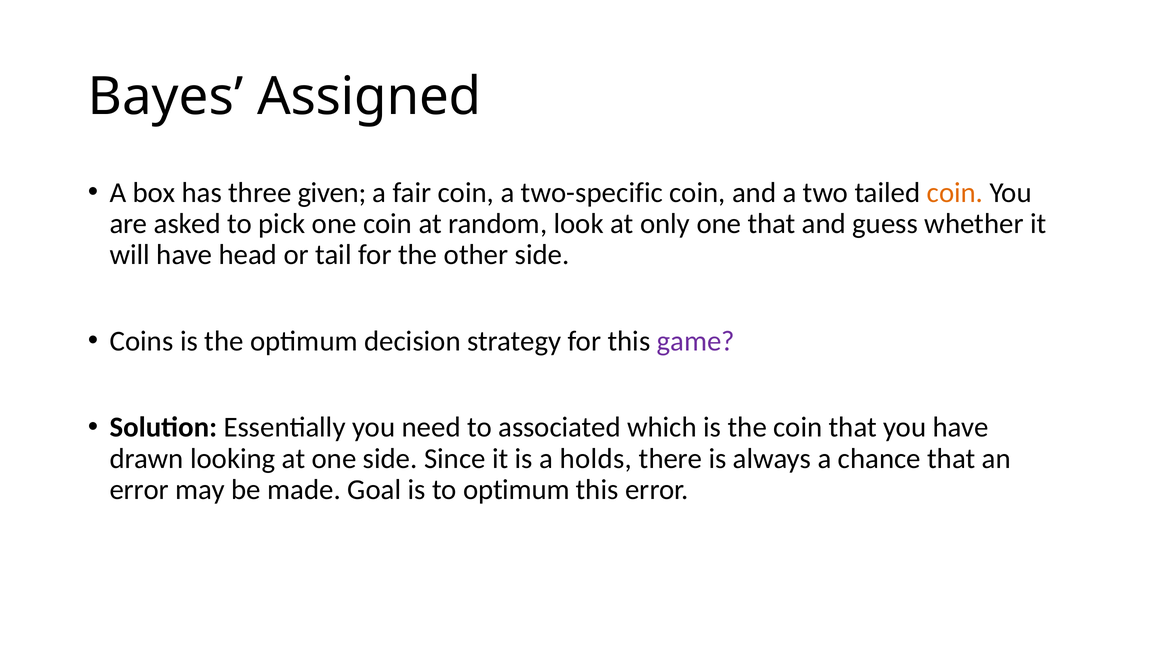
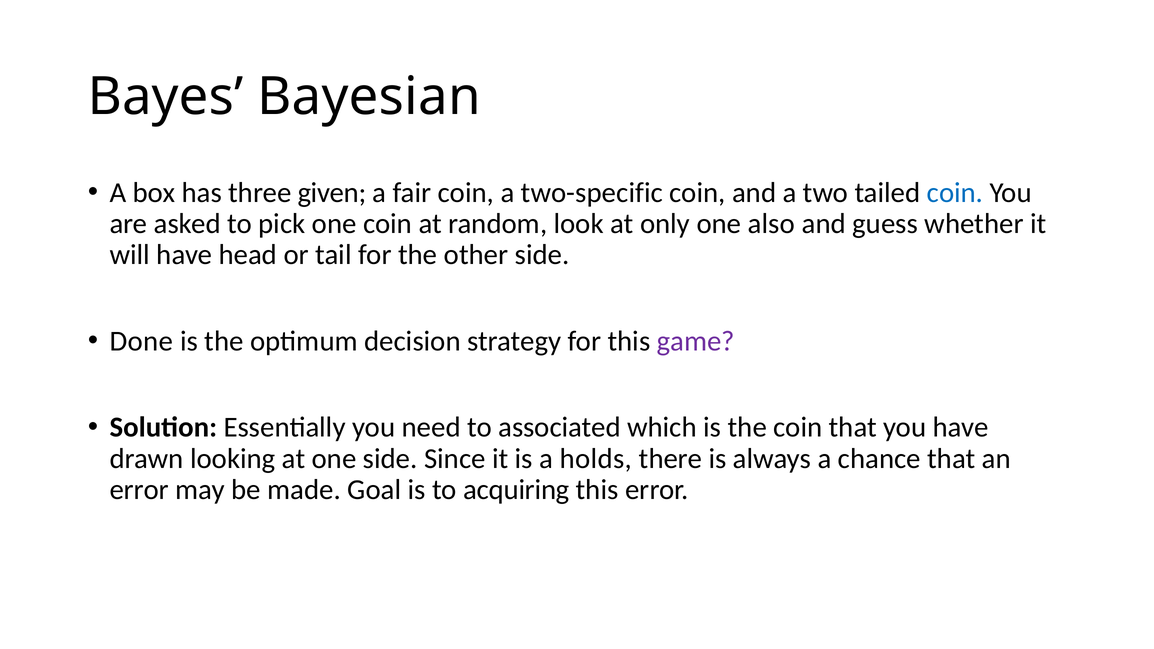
Assigned: Assigned -> Bayesian
coin at (955, 193) colour: orange -> blue
one that: that -> also
Coins: Coins -> Done
to optimum: optimum -> acquiring
